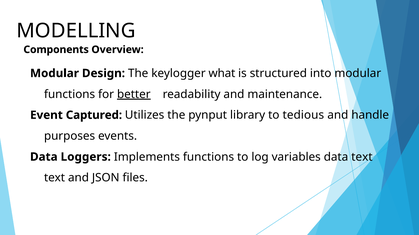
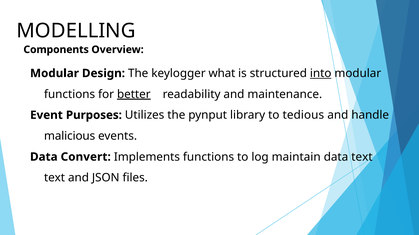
into underline: none -> present
Captured: Captured -> Purposes
purposes: purposes -> malicious
Loggers: Loggers -> Convert
variables: variables -> maintain
